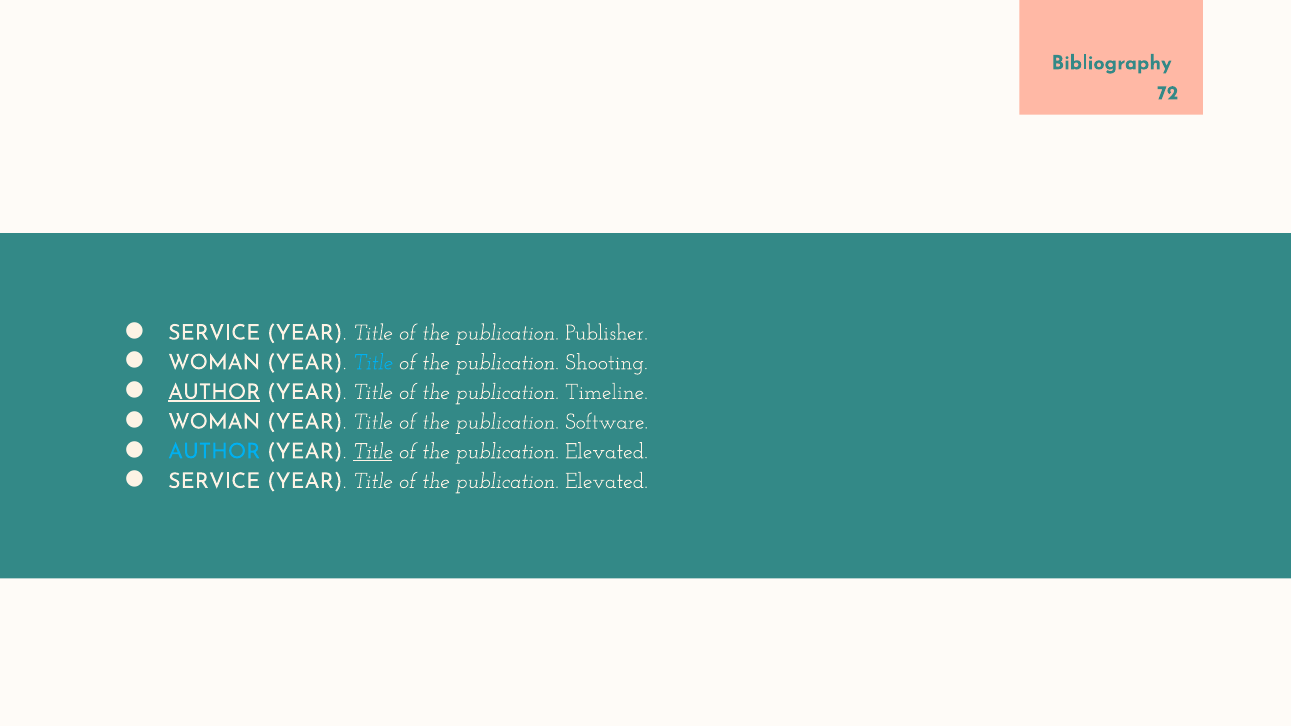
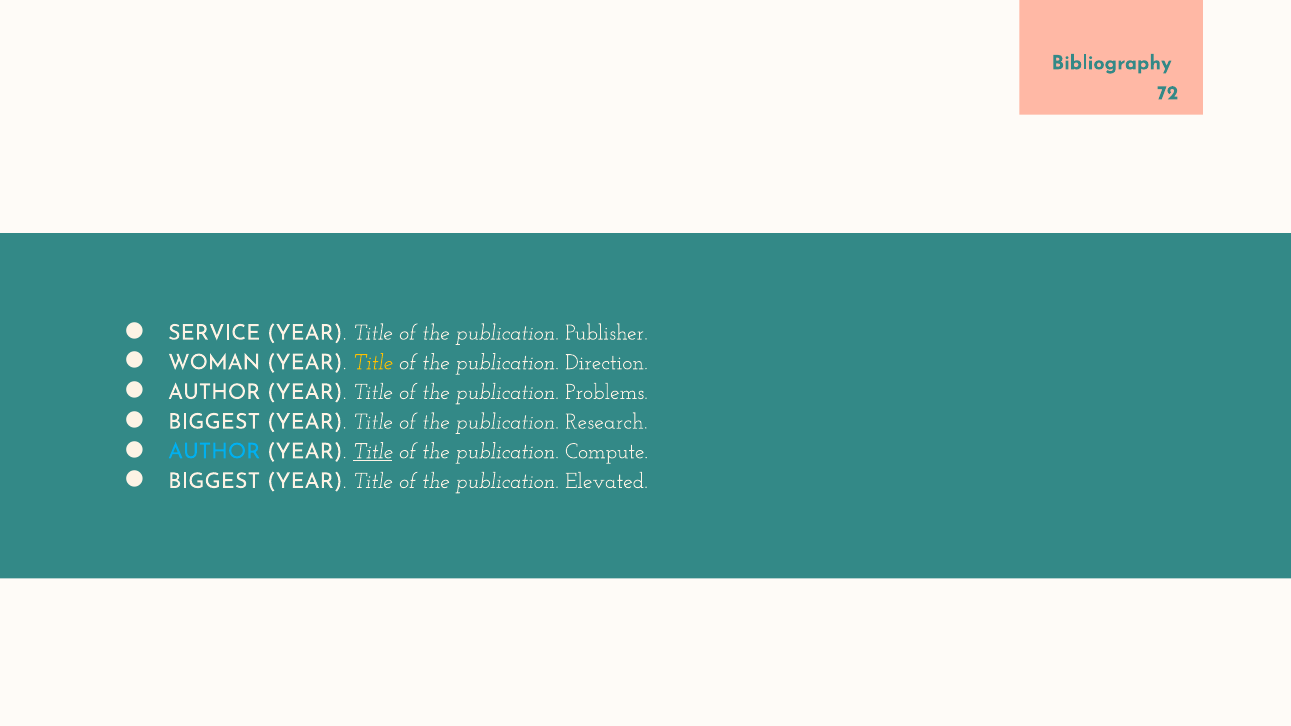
Title at (373, 362) colour: light blue -> yellow
Shooting: Shooting -> Direction
AUTHOR at (214, 392) underline: present -> none
Timeline: Timeline -> Problems
WOMAN at (214, 422): WOMAN -> BIGGEST
Software: Software -> Research
Elevated at (606, 451): Elevated -> Compute
SERVICE at (214, 481): SERVICE -> BIGGEST
